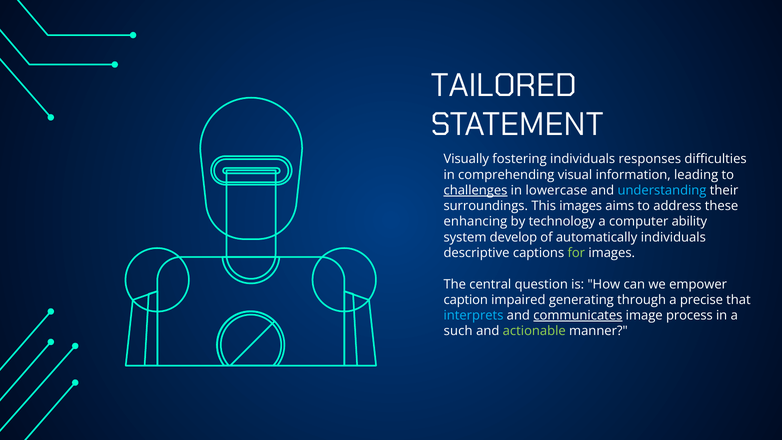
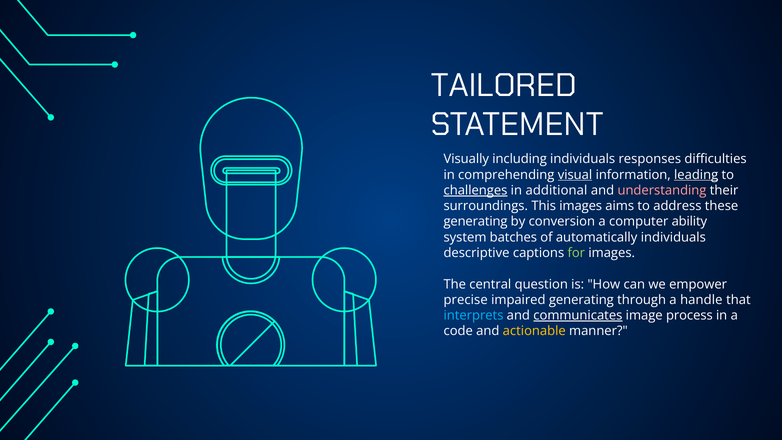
fostering: fostering -> including
visual underline: none -> present
leading underline: none -> present
lowercase: lowercase -> additional
understanding colour: light blue -> pink
enhancing at (475, 222): enhancing -> generating
technology: technology -> conversion
develop: develop -> batches
caption: caption -> precise
precise: precise -> handle
such: such -> code
actionable colour: light green -> yellow
